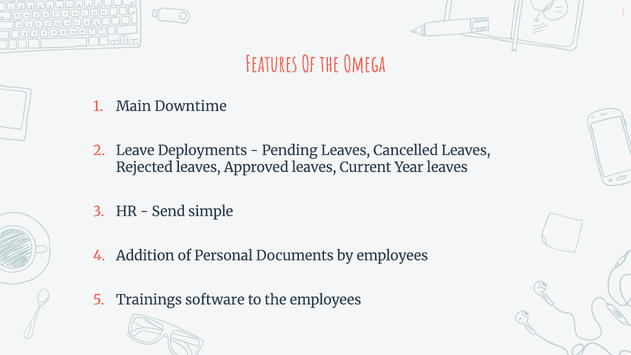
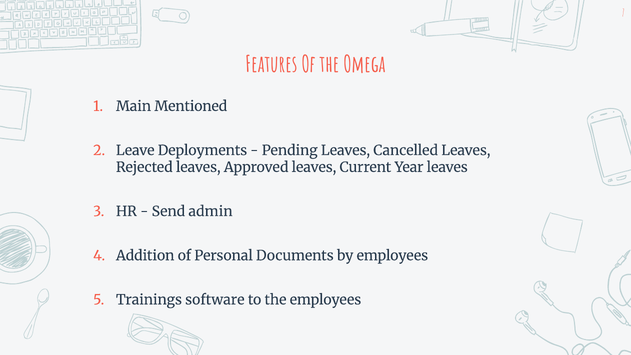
Downtime: Downtime -> Mentioned
simple: simple -> admin
